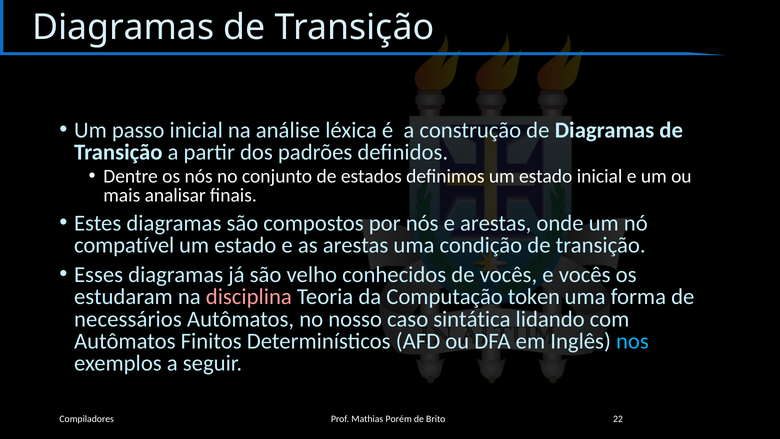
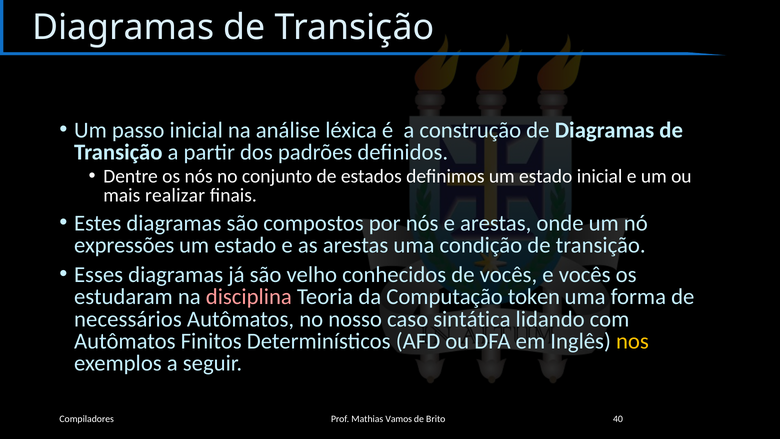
analisar: analisar -> realizar
compatível: compatível -> expressões
nos colour: light blue -> yellow
Porém: Porém -> Vamos
22: 22 -> 40
